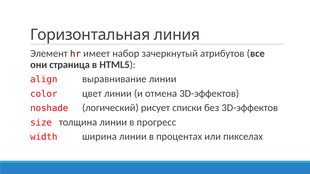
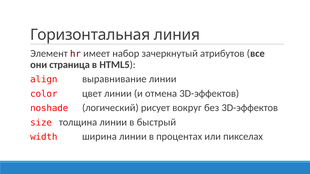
списки: списки -> вокруг
прогресс: прогресс -> быстрый
